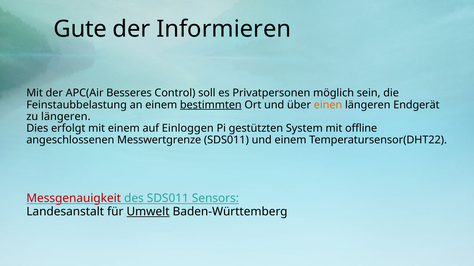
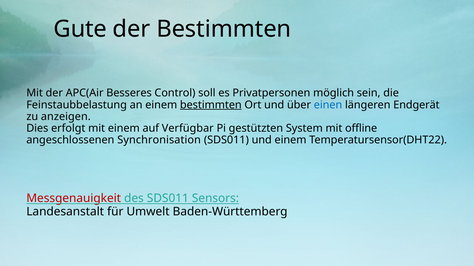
der Informieren: Informieren -> Bestimmten
einen colour: orange -> blue
zu längeren: längeren -> anzeigen
Einloggen: Einloggen -> Verfügbar
Messwertgrenze: Messwertgrenze -> Synchronisation
Umwelt underline: present -> none
